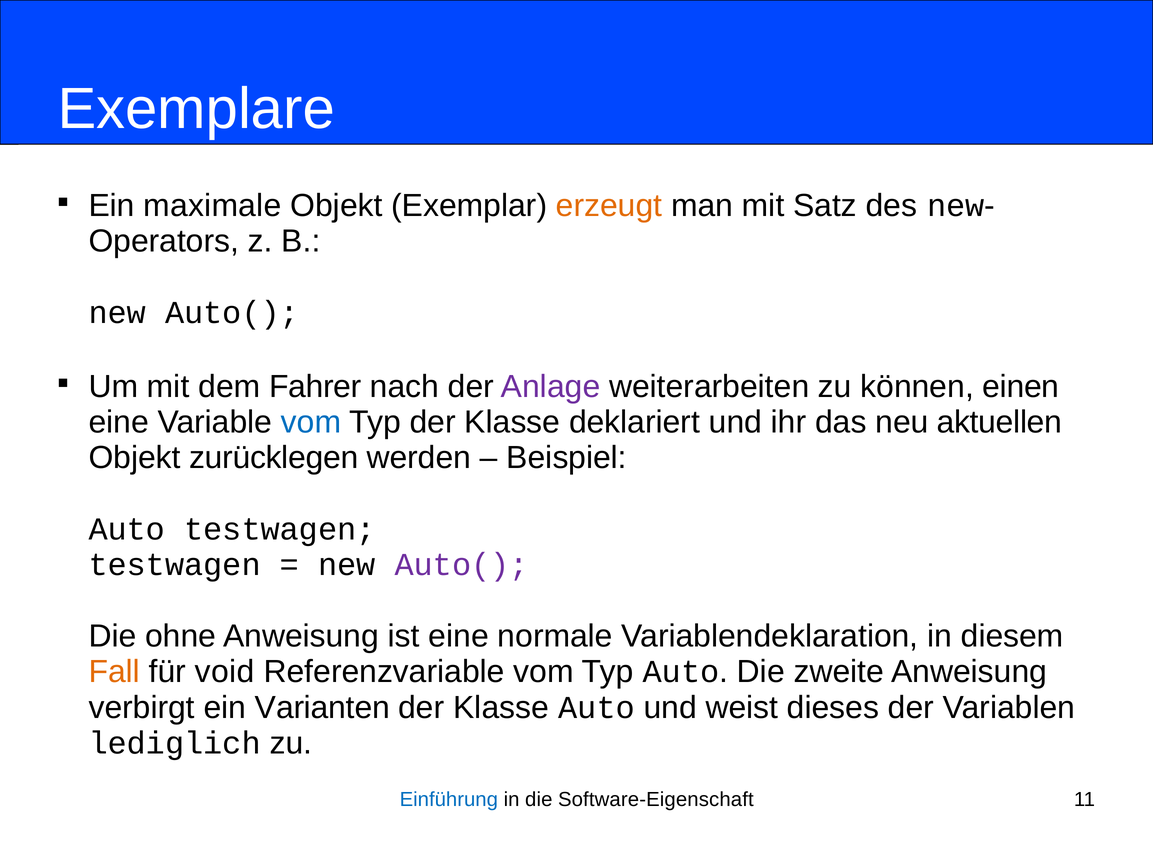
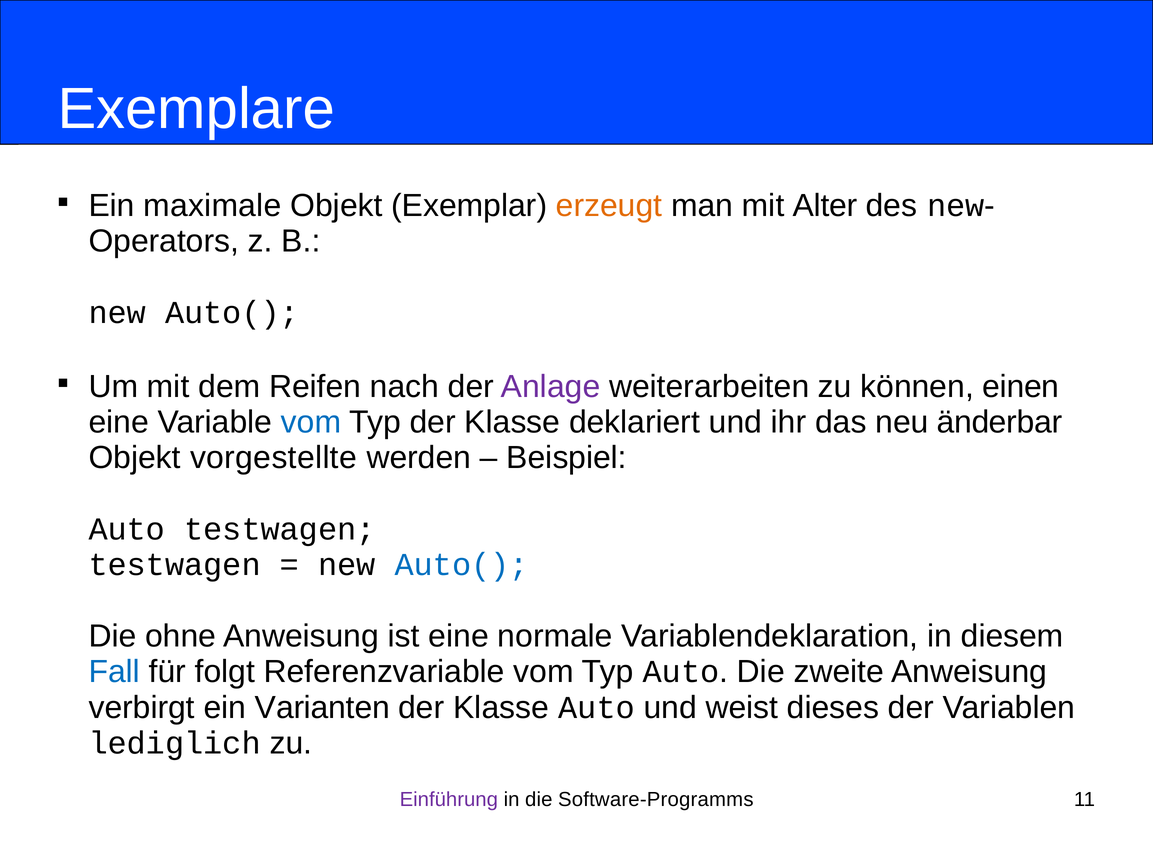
Satz: Satz -> Alter
Fahrer: Fahrer -> Reifen
aktuellen: aktuellen -> änderbar
zurücklegen: zurücklegen -> vorgestellte
Auto( at (462, 565) colour: purple -> blue
Fall colour: orange -> blue
void: void -> folgt
Einführung colour: blue -> purple
Software-Eigenschaft: Software-Eigenschaft -> Software-Programms
